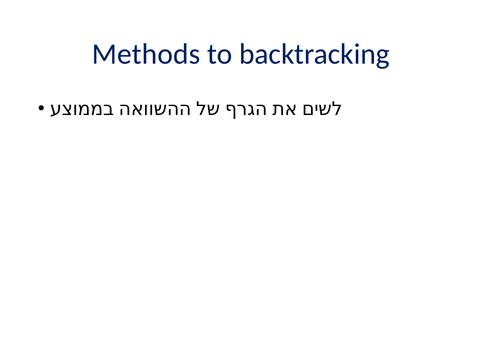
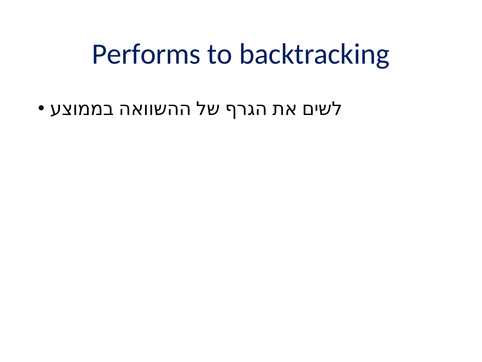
Methods: Methods -> Performs
